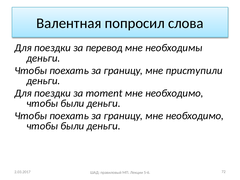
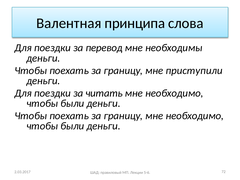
попросил: попросил -> принципа
moment: moment -> читать
